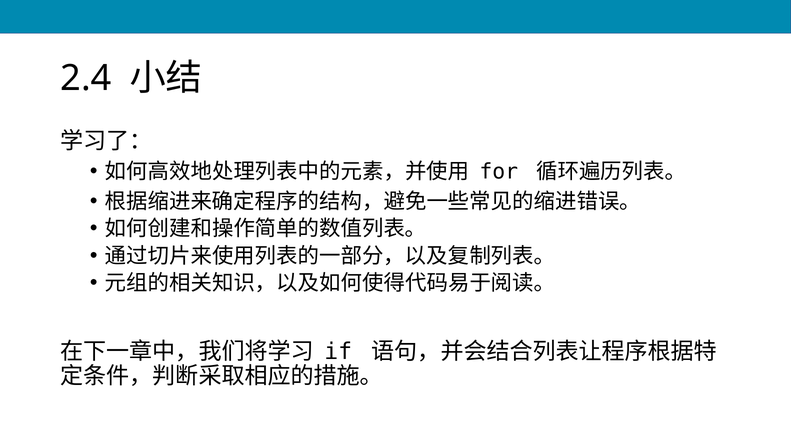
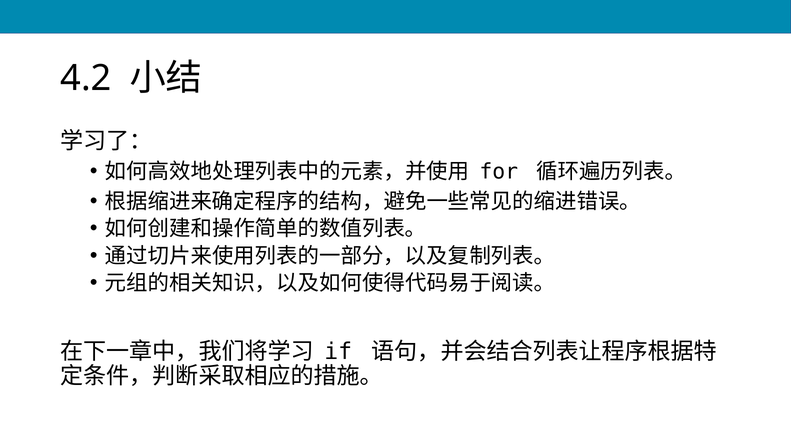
2.4: 2.4 -> 4.2
